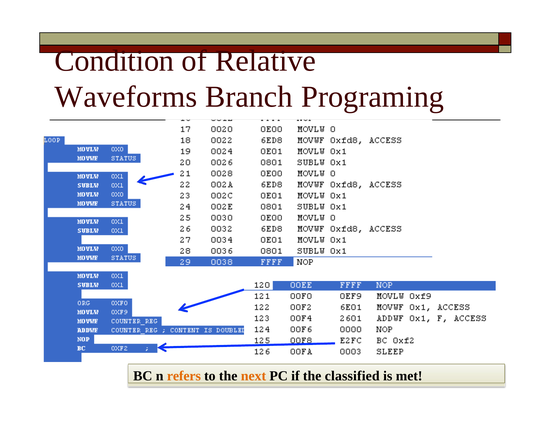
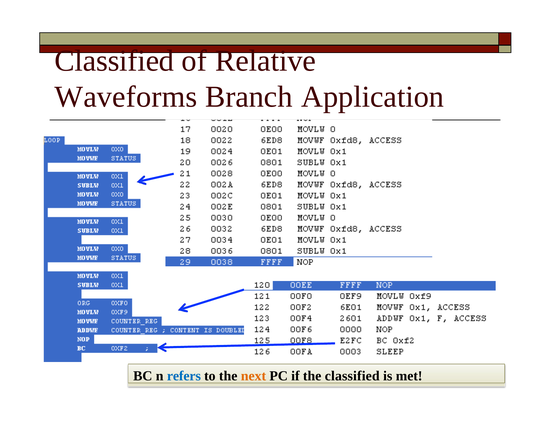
Condition at (114, 61): Condition -> Classified
Programing: Programing -> Application
refers colour: orange -> blue
